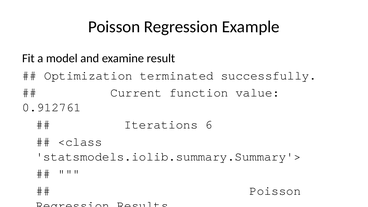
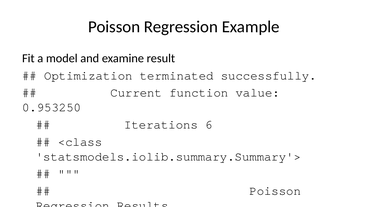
0.912761: 0.912761 -> 0.953250
